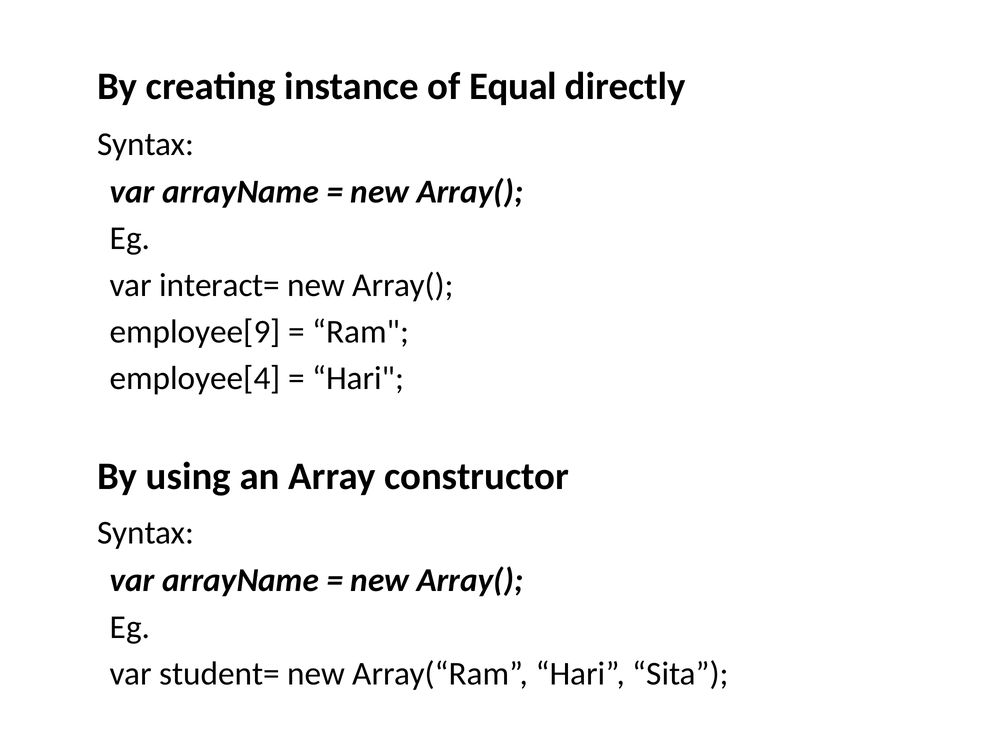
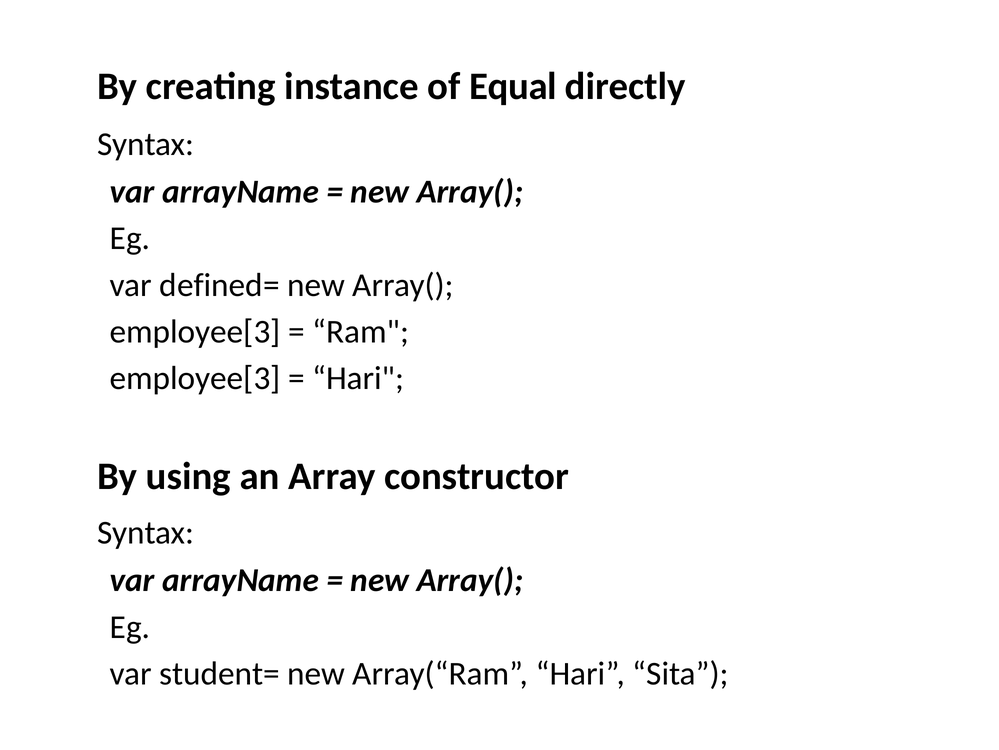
interact=: interact= -> defined=
employee[9 at (195, 331): employee[9 -> employee[3
employee[4 at (195, 378): employee[4 -> employee[3
